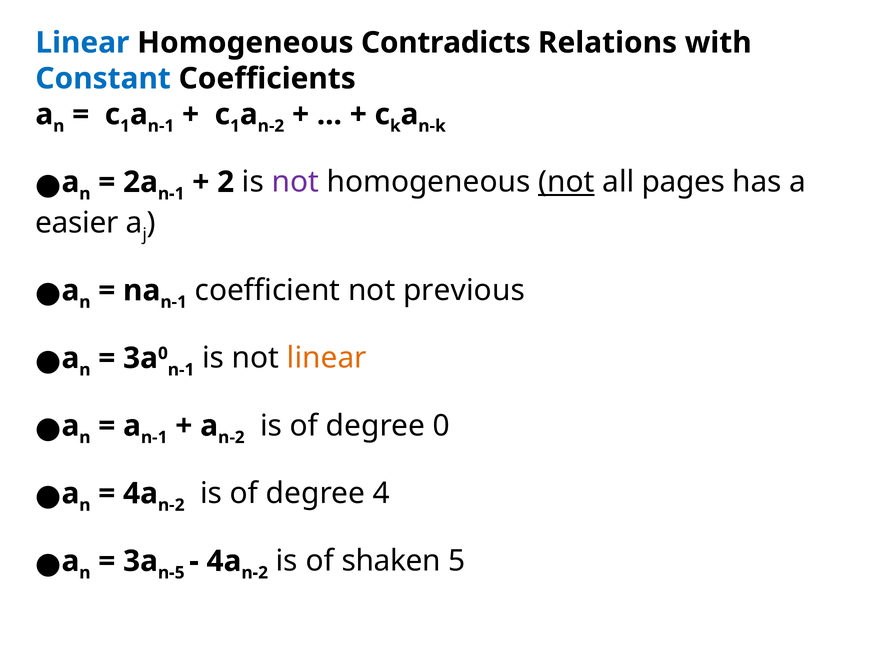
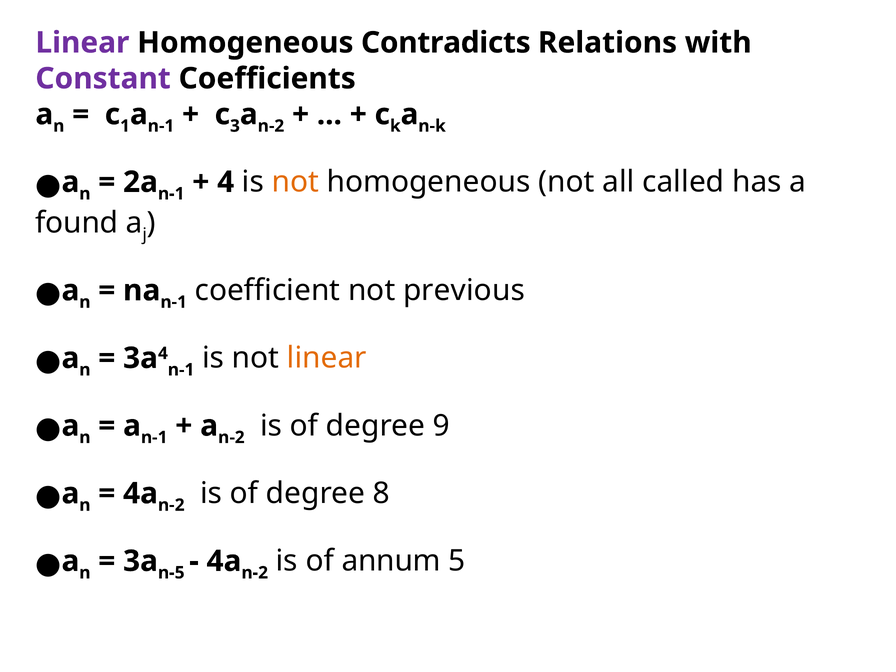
Linear at (82, 43) colour: blue -> purple
Constant colour: blue -> purple
1 at (235, 126): 1 -> 3
2 at (226, 182): 2 -> 4
not at (295, 182) colour: purple -> orange
not at (566, 182) underline: present -> none
pages: pages -> called
easier: easier -> found
0 at (163, 353): 0 -> 4
degree 0: 0 -> 9
4: 4 -> 8
shaken: shaken -> annum
